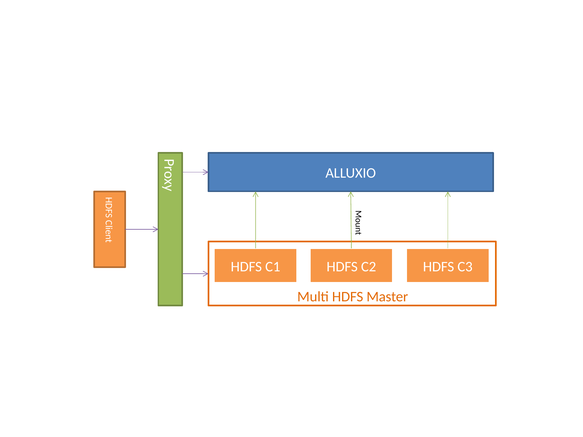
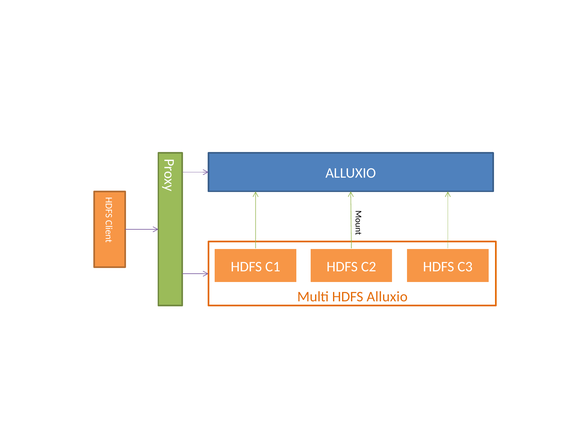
HDFS Master: Master -> Alluxio
